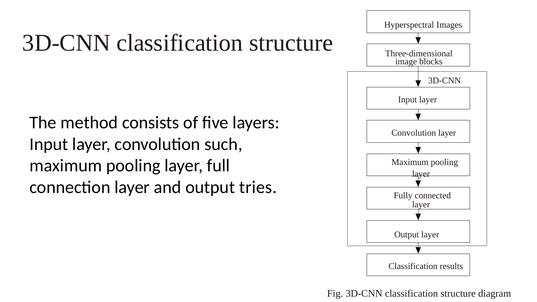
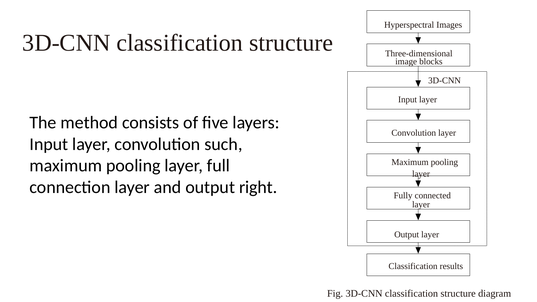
tries: tries -> right
